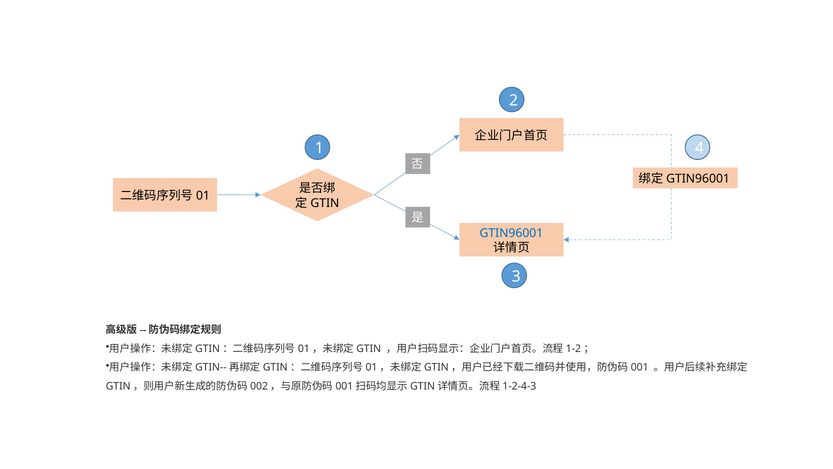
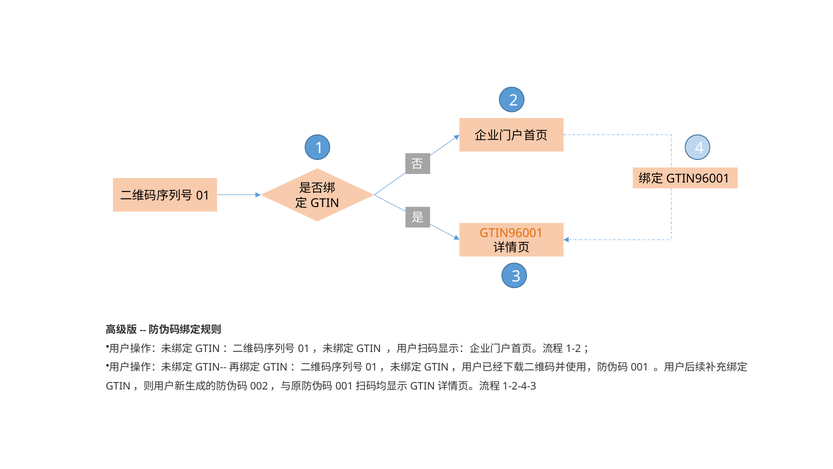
GTIN96001 colour: blue -> orange
